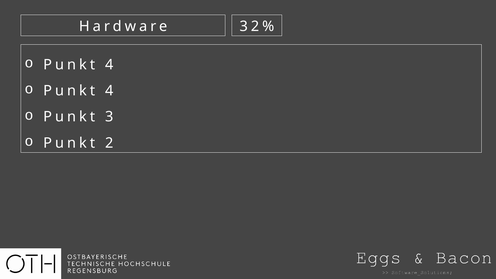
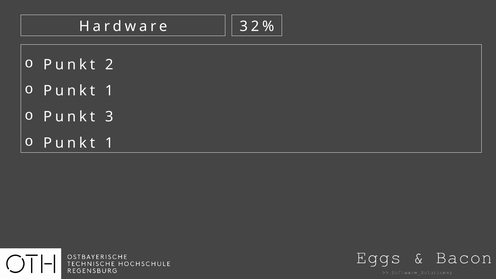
4 at (109, 65): 4 -> 2
4 at (109, 91): 4 -> 1
2 at (109, 143): 2 -> 1
